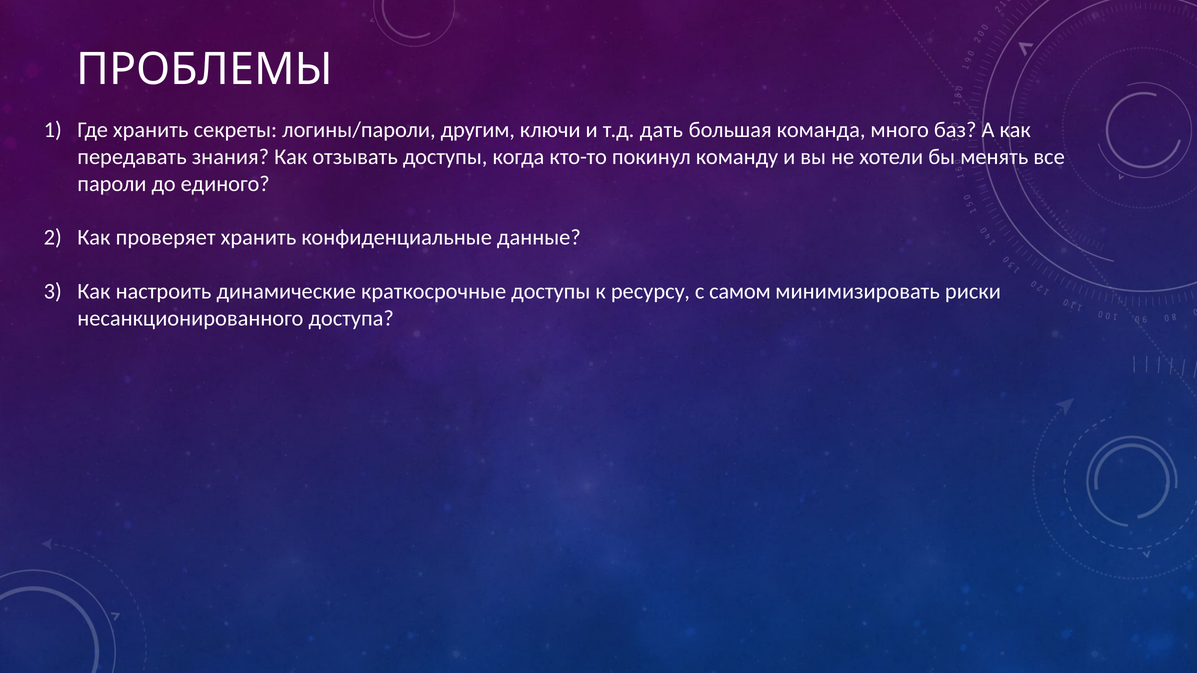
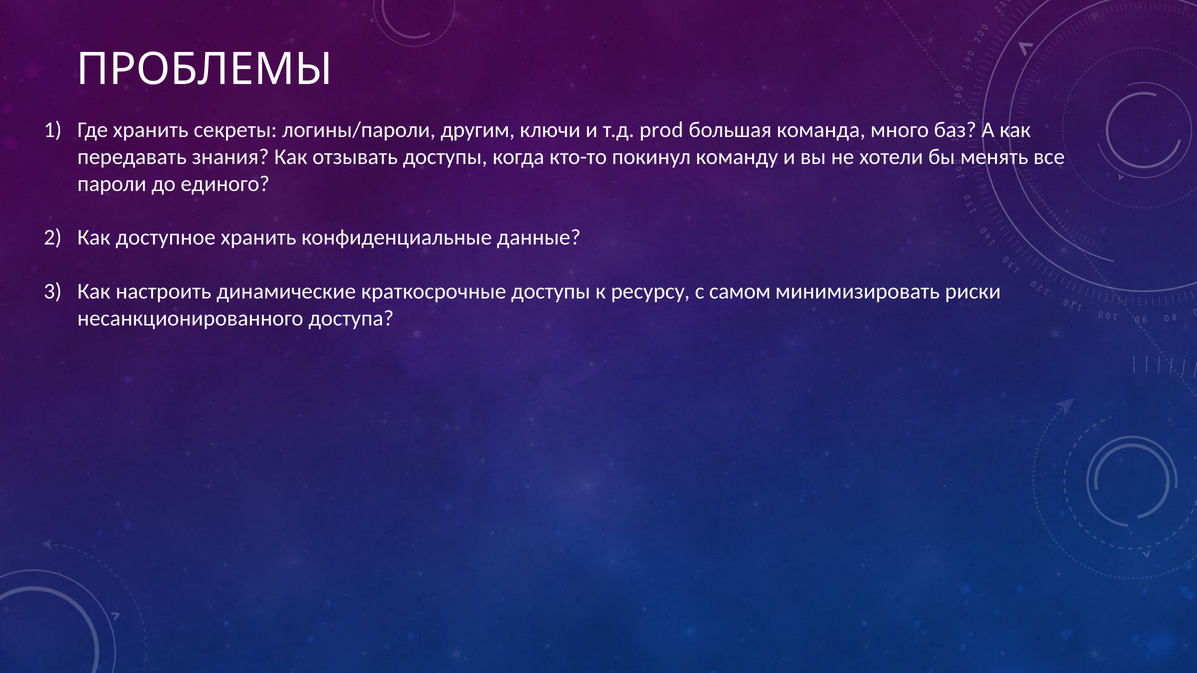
дать: дать -> prod
проверяет: проверяет -> доступное
